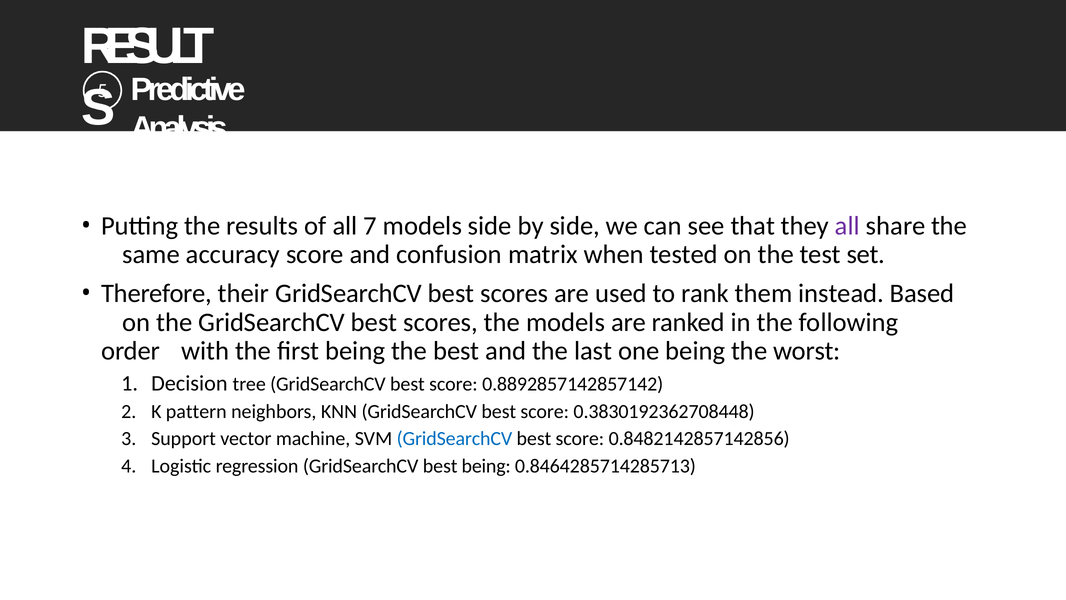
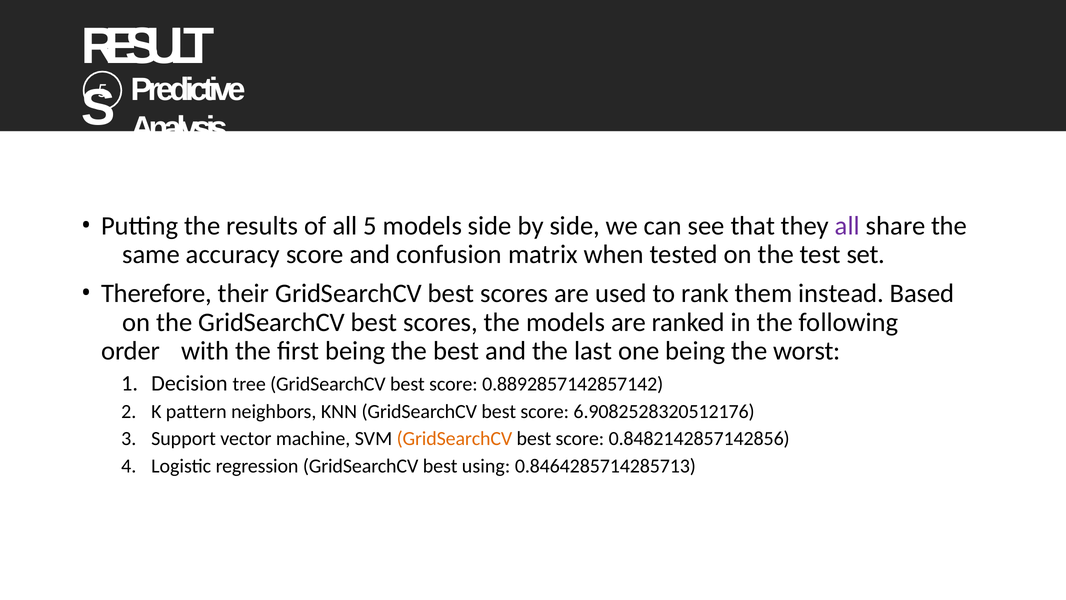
all 7: 7 -> 5
0.3830192362708448: 0.3830192362708448 -> 6.9082528320512176
GridSearchCV at (454, 438) colour: blue -> orange
best being: being -> using
